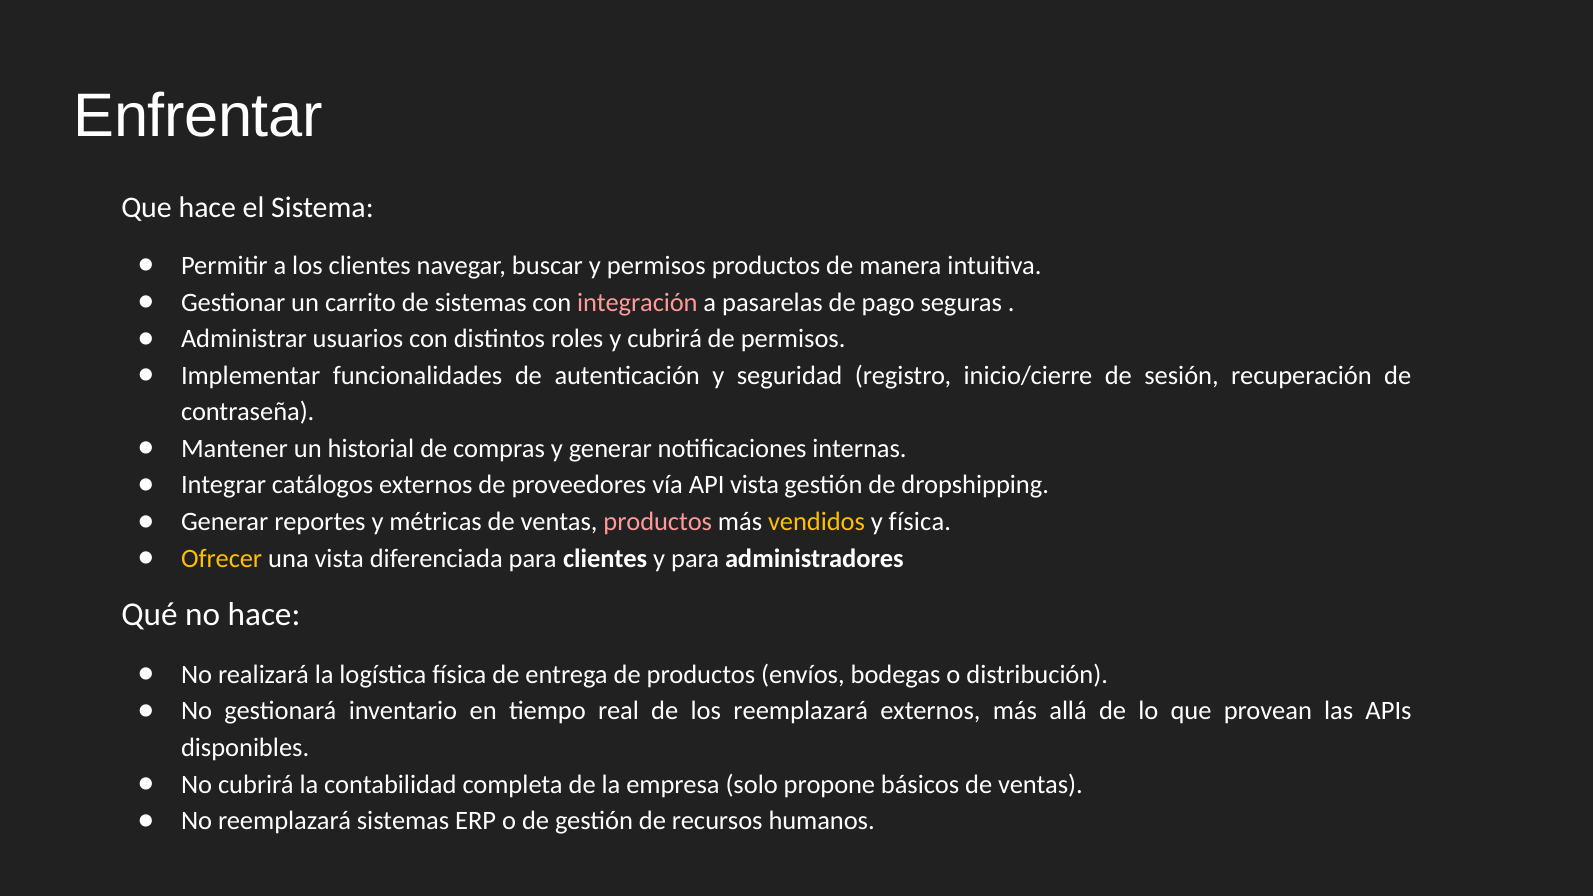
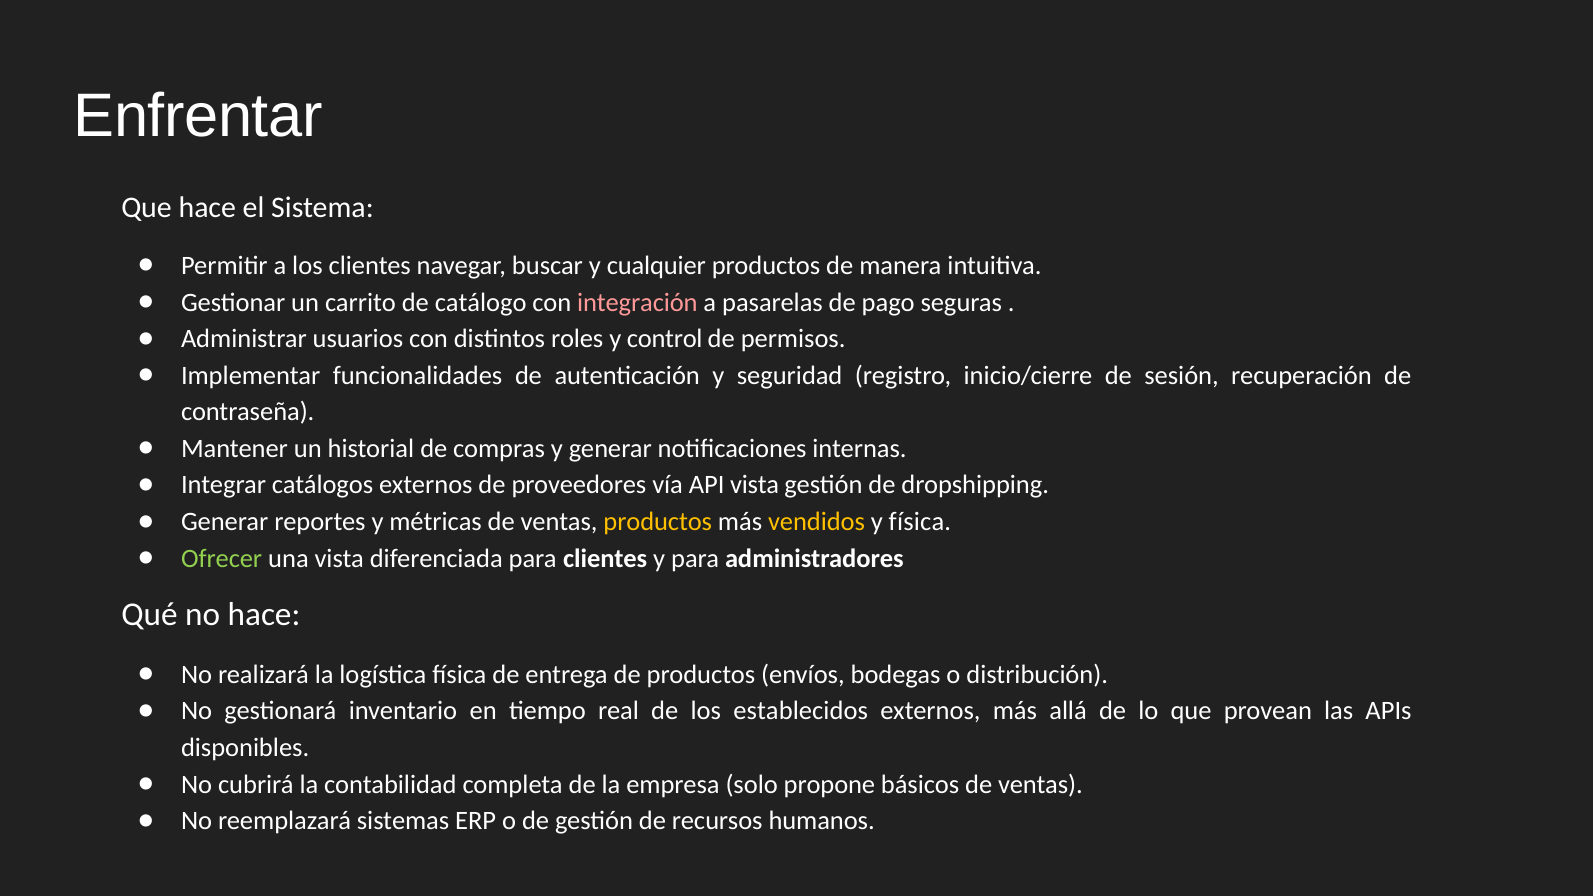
y permisos: permisos -> cualquier
de sistemas: sistemas -> catálogo
y cubrirá: cubrirá -> control
productos at (658, 522) colour: pink -> yellow
Ofrecer colour: yellow -> light green
los reemplazará: reemplazará -> establecidos
